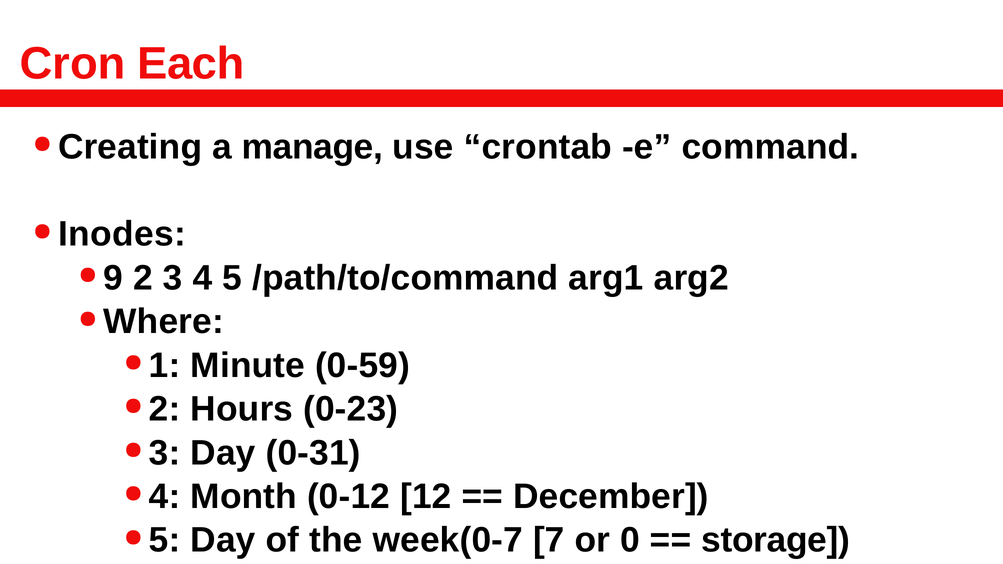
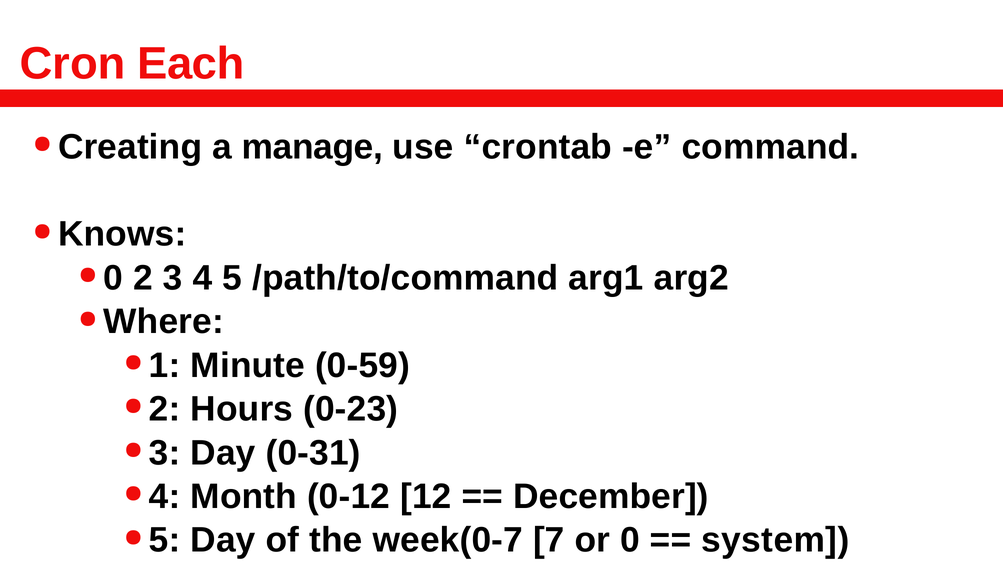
Inodes: Inodes -> Knows
9 at (113, 278): 9 -> 0
storage at (776, 540): storage -> system
